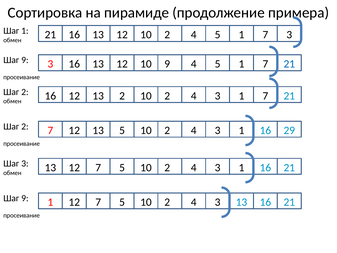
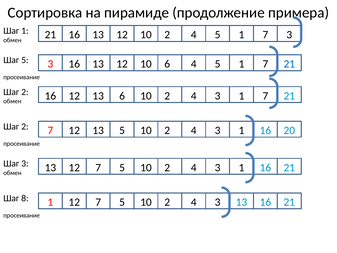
9 at (25, 60): 9 -> 5
10 9: 9 -> 6
12 2: 2 -> 6
29: 29 -> 20
9 at (25, 198): 9 -> 8
